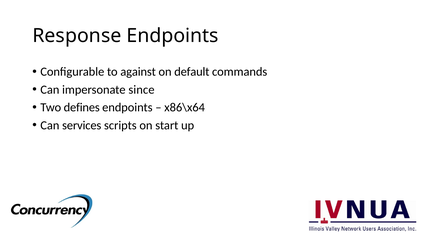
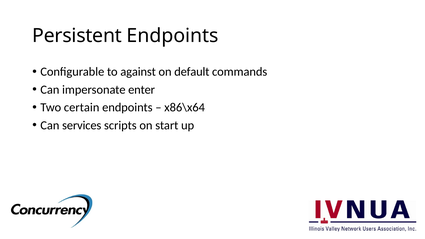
Response: Response -> Persistent
since: since -> enter
defines: defines -> certain
